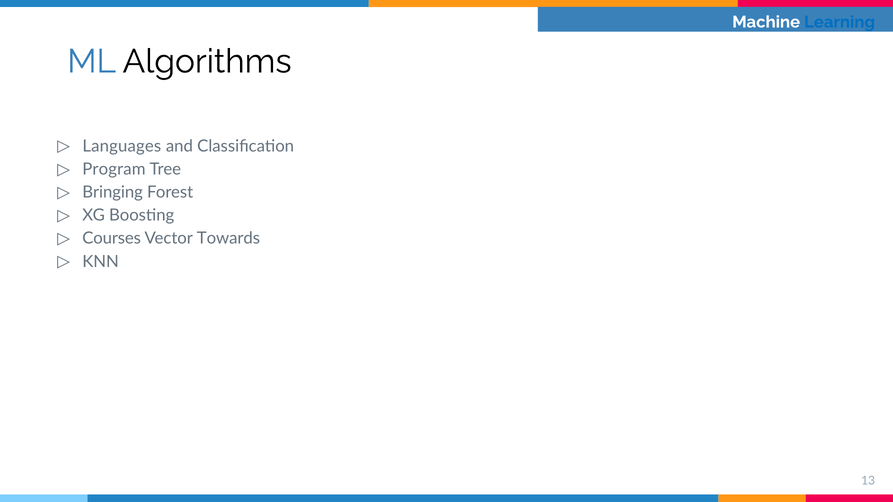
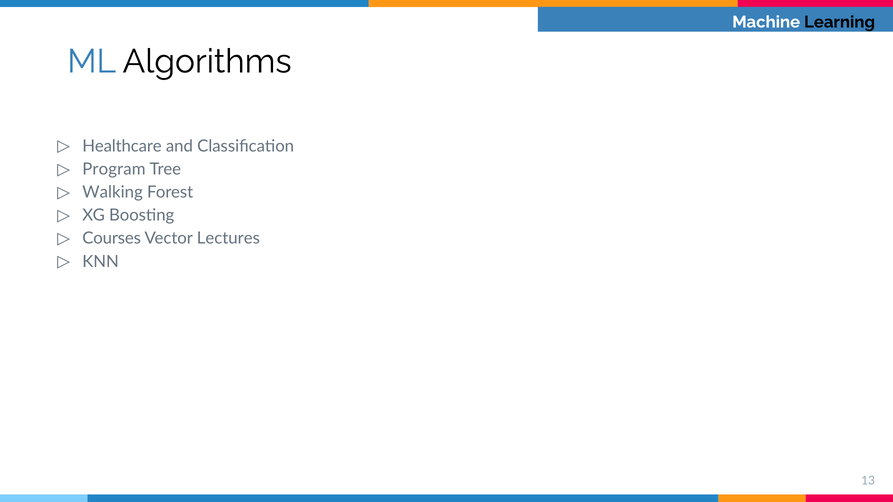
Learning colour: blue -> black
Languages: Languages -> Healthcare
Bringing: Bringing -> Walking
Towards: Towards -> Lectures
